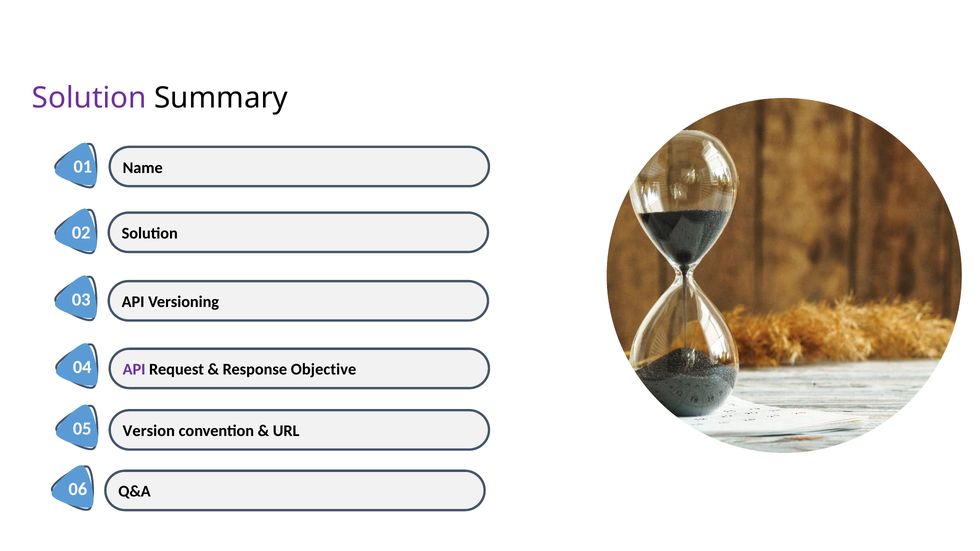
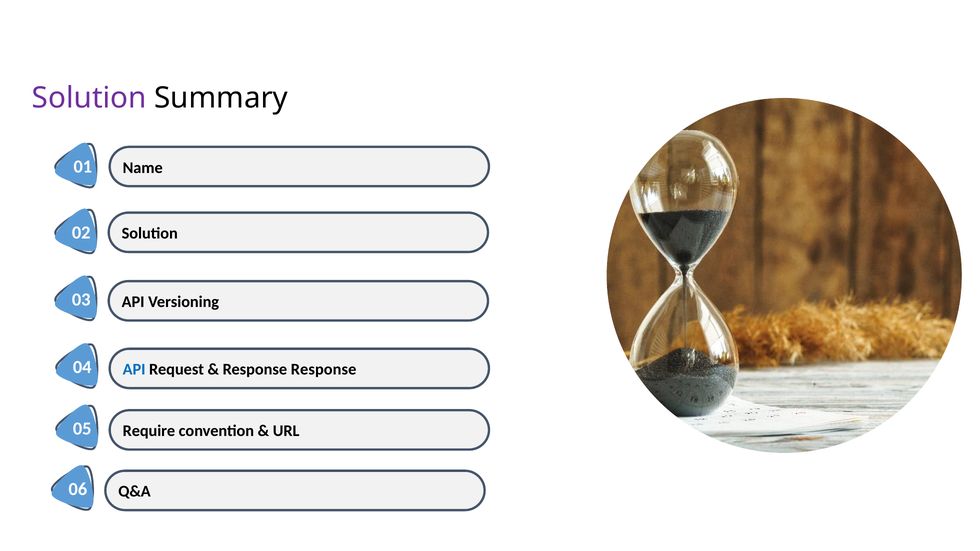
API at (134, 370) colour: purple -> blue
Response Objective: Objective -> Response
Version: Version -> Require
